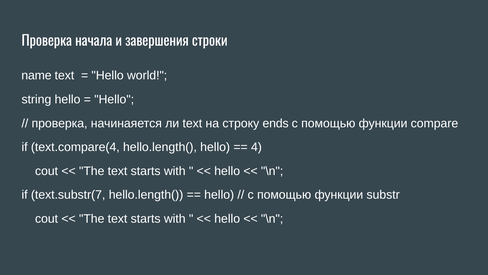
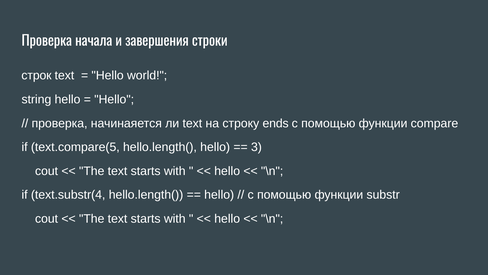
name: name -> строк
text.compare(4: text.compare(4 -> text.compare(5
4: 4 -> 3
text.substr(7: text.substr(7 -> text.substr(4
